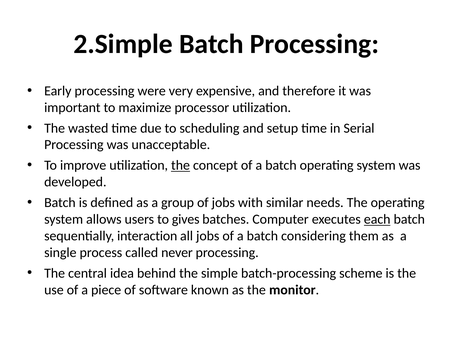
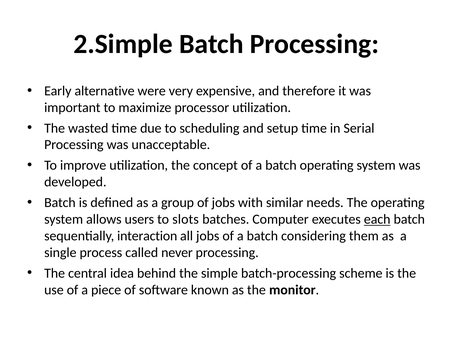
Early processing: processing -> alternative
the at (181, 165) underline: present -> none
gives: gives -> slots
